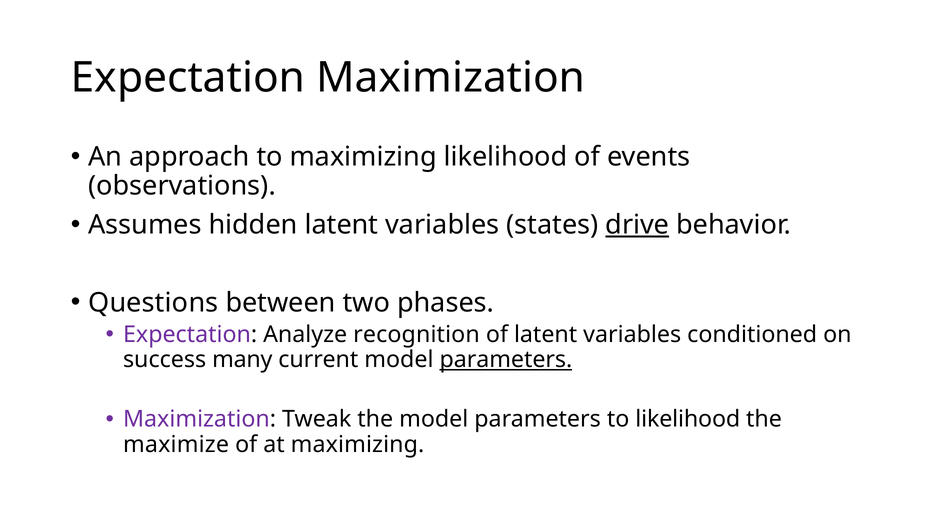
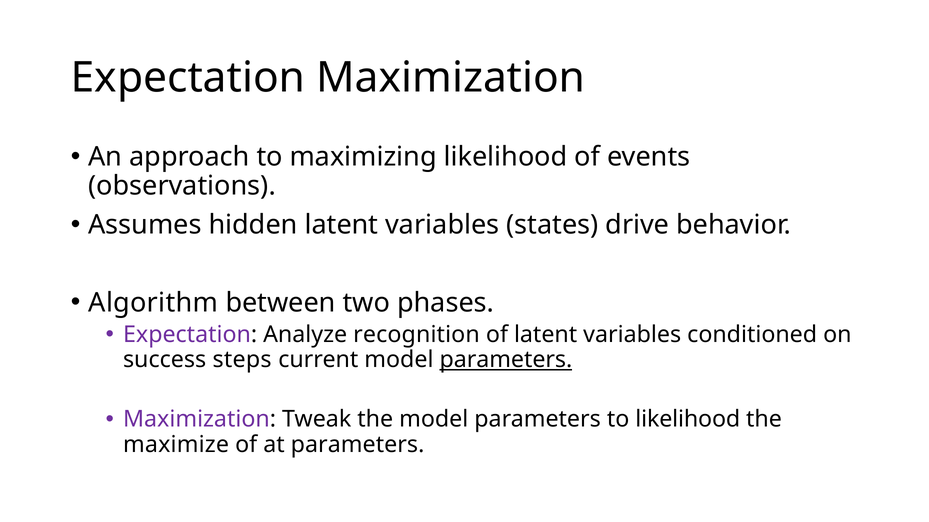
drive underline: present -> none
Questions: Questions -> Algorithm
many: many -> steps
at maximizing: maximizing -> parameters
